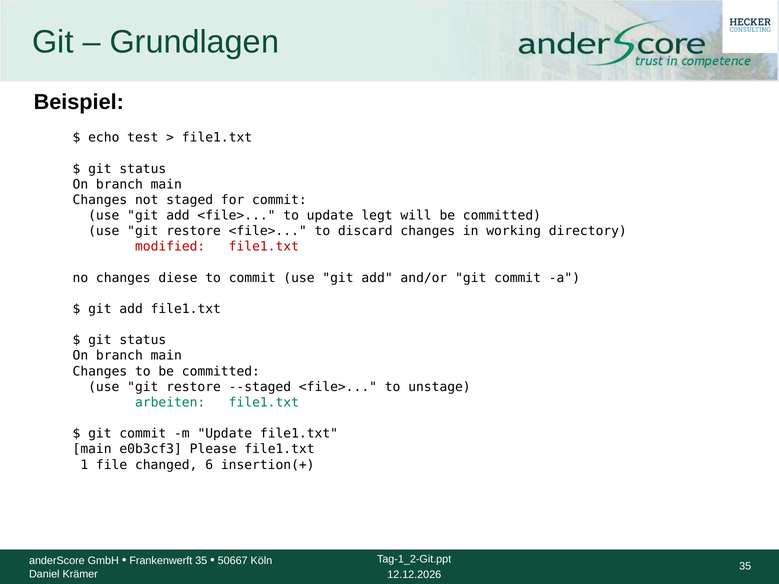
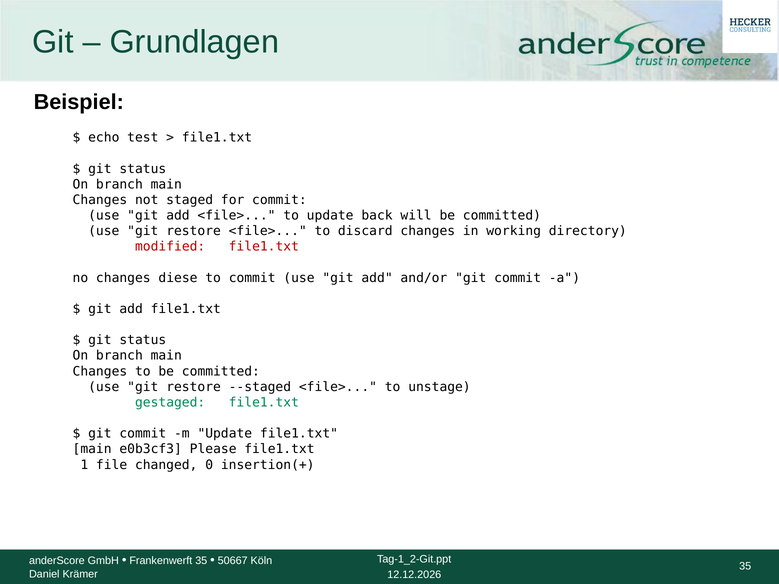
legt: legt -> back
arbeiten: arbeiten -> gestaged
6: 6 -> 0
